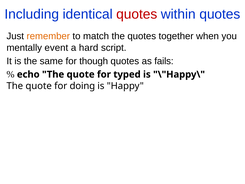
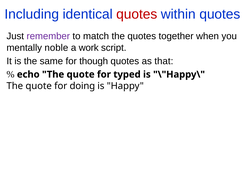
remember colour: orange -> purple
event: event -> noble
hard: hard -> work
fails: fails -> that
